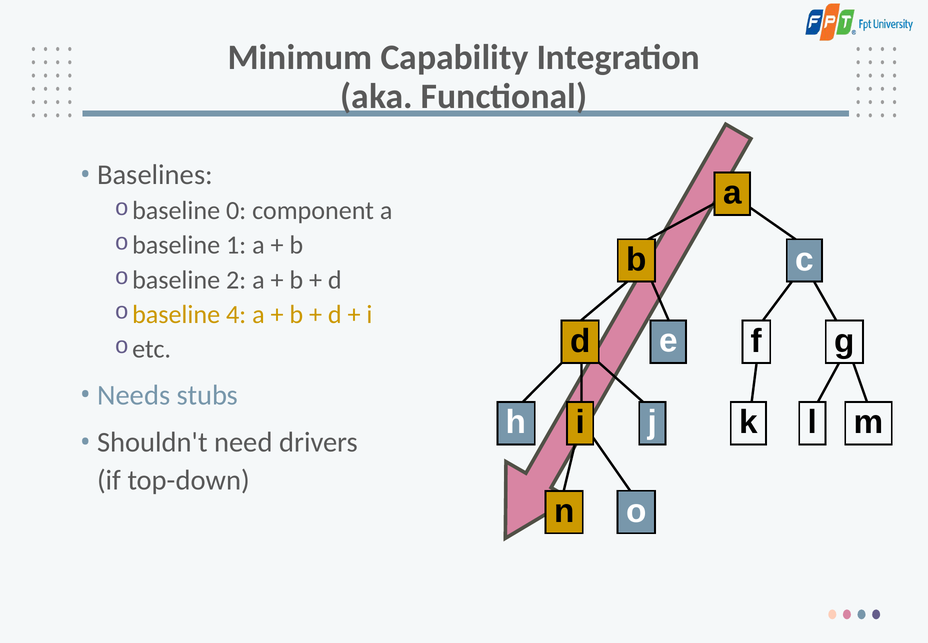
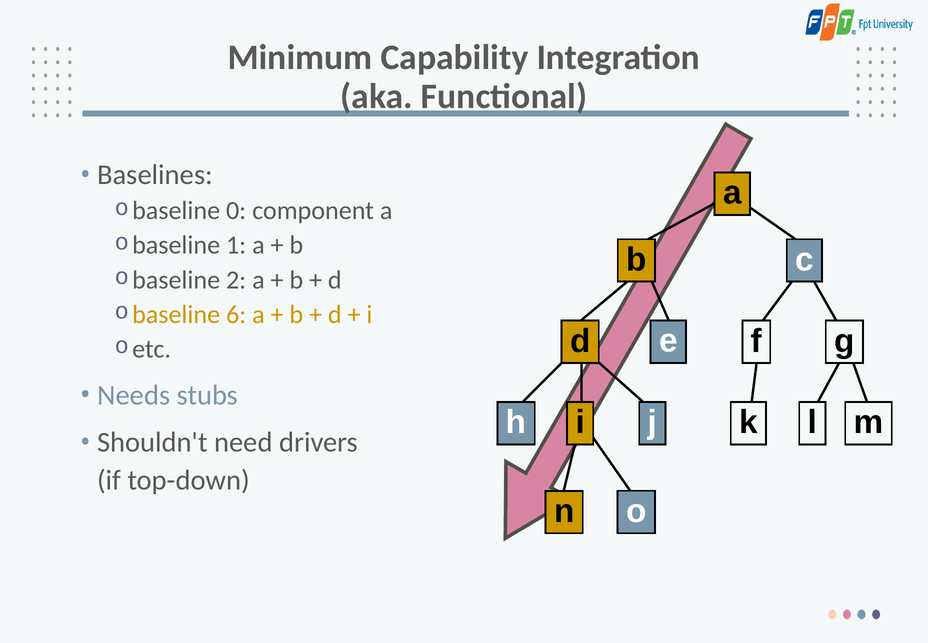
4: 4 -> 6
